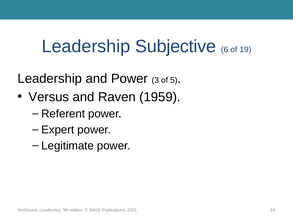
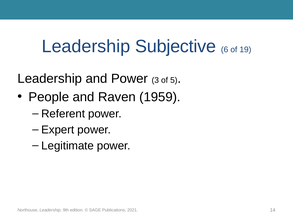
Versus: Versus -> People
